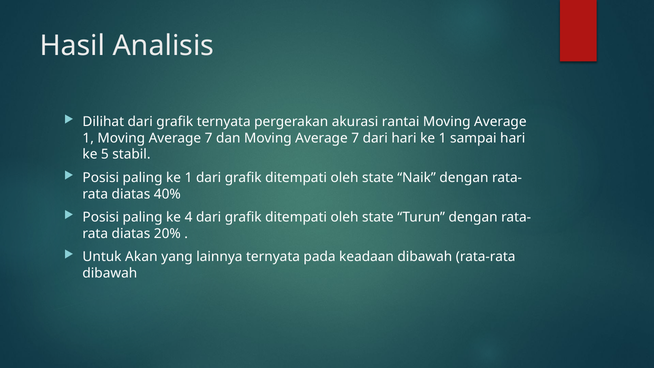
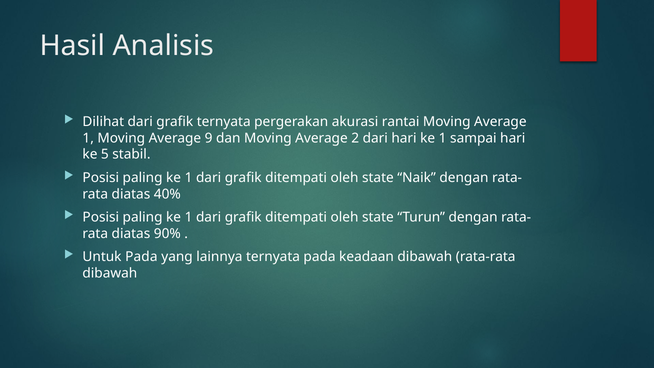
1 Moving Average 7: 7 -> 9
dan Moving Average 7: 7 -> 2
4 at (189, 217): 4 -> 1
20%: 20% -> 90%
Untuk Akan: Akan -> Pada
